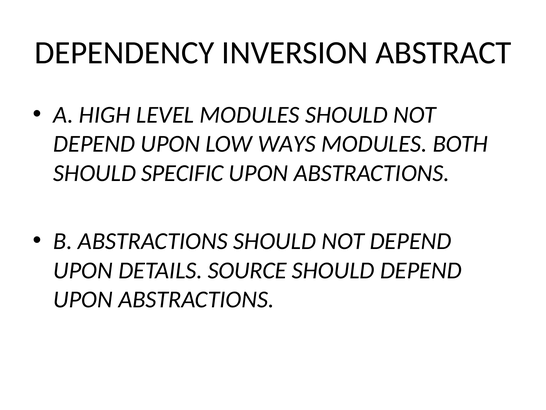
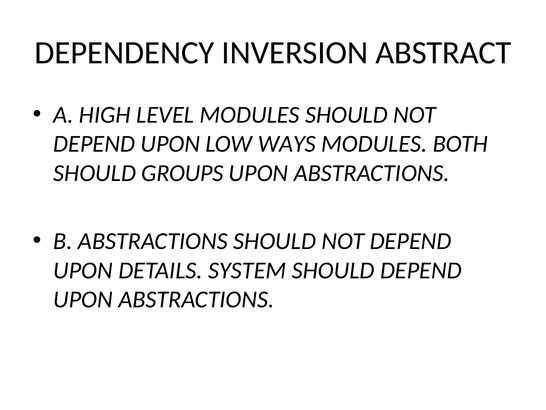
SPECIFIC: SPECIFIC -> GROUPS
SOURCE: SOURCE -> SYSTEM
